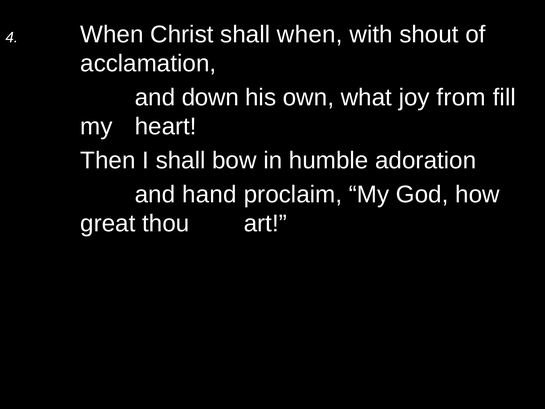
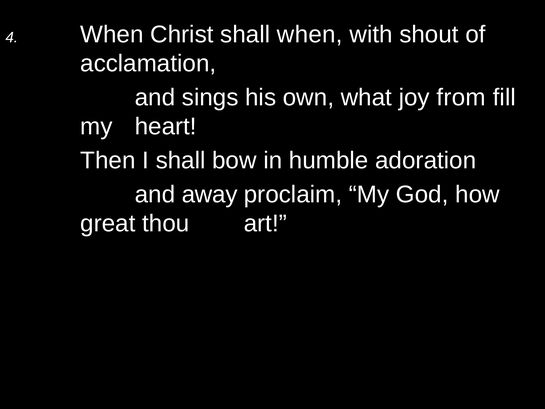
down: down -> sings
hand: hand -> away
